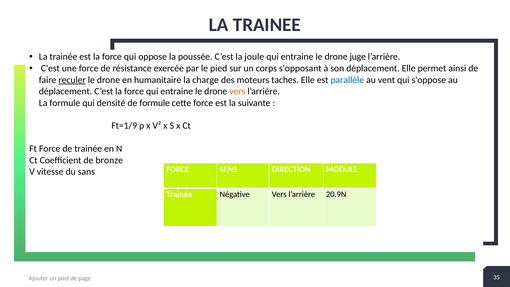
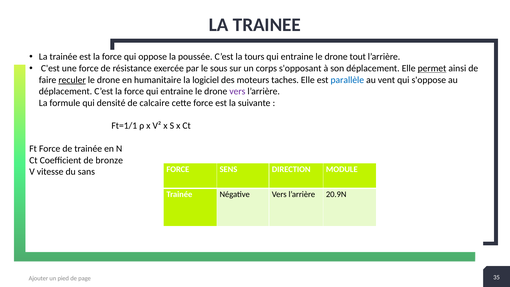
joule: joule -> tours
juge: juge -> tout
le pied: pied -> sous
permet underline: none -> present
charge: charge -> logiciel
vers at (237, 91) colour: orange -> purple
de formule: formule -> calcaire
Ft=1/9: Ft=1/9 -> Ft=1/1
